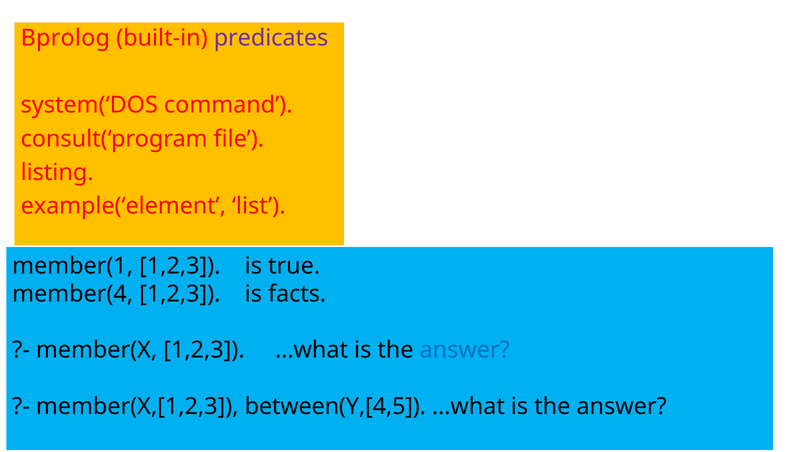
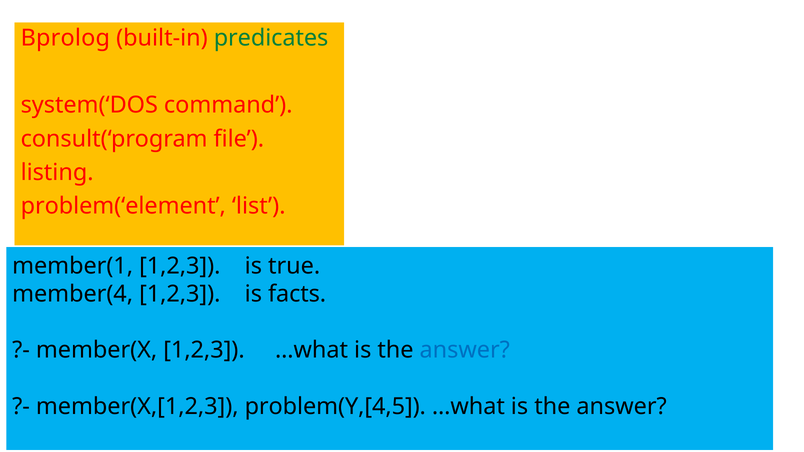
predicates colour: purple -> green
example(‘element: example(‘element -> problem(‘element
between(Y,[4,5: between(Y,[4,5 -> problem(Y,[4,5
